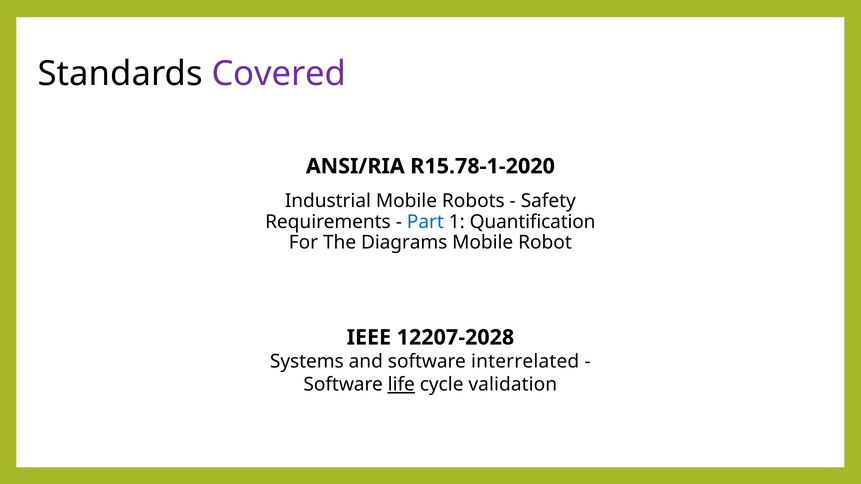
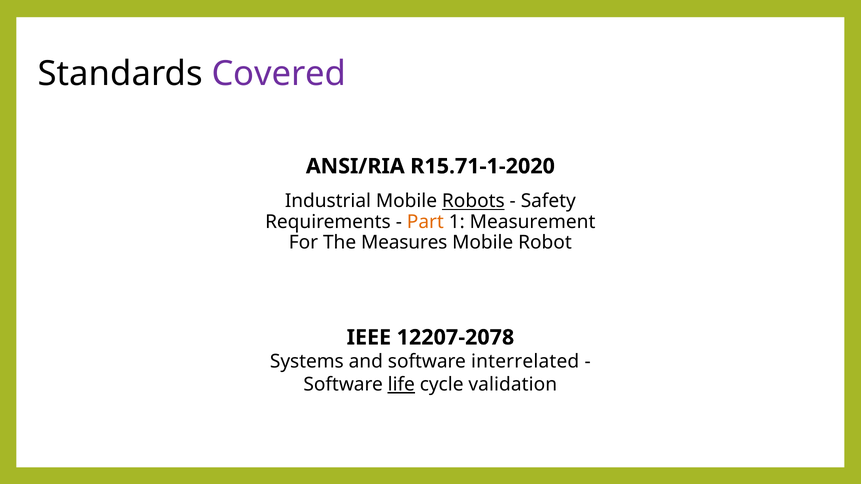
R15.78-1-2020: R15.78-1-2020 -> R15.71-1-2020
Robots underline: none -> present
Part colour: blue -> orange
Quantification: Quantification -> Measurement
Diagrams: Diagrams -> Measures
12207-2028: 12207-2028 -> 12207-2078
